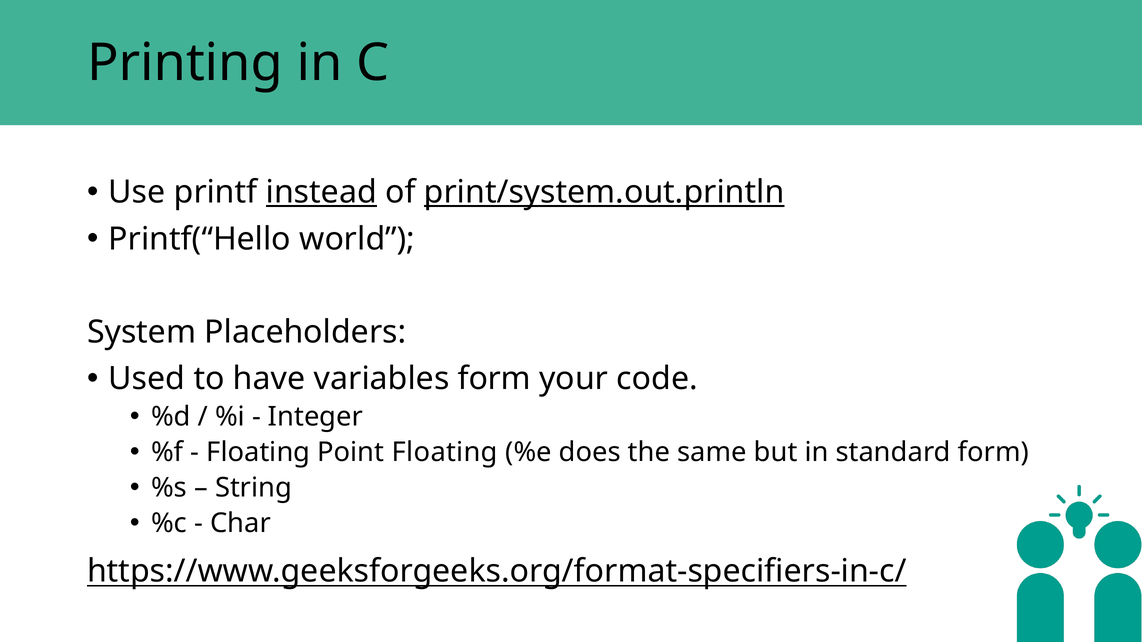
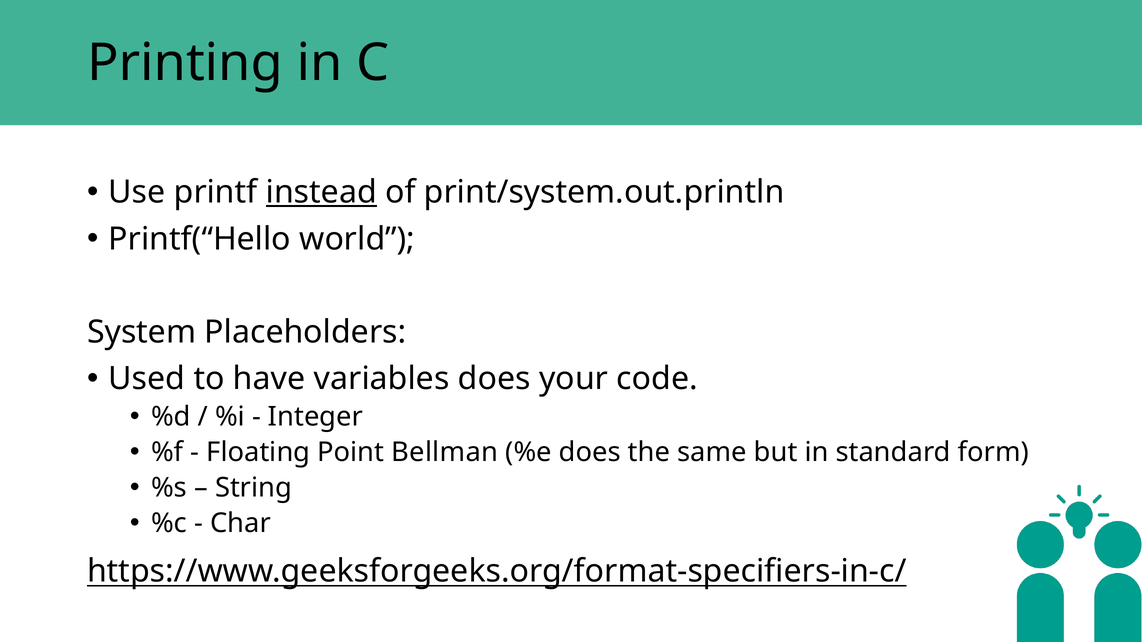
print/system.out.println underline: present -> none
variables form: form -> does
Point Floating: Floating -> Bellman
